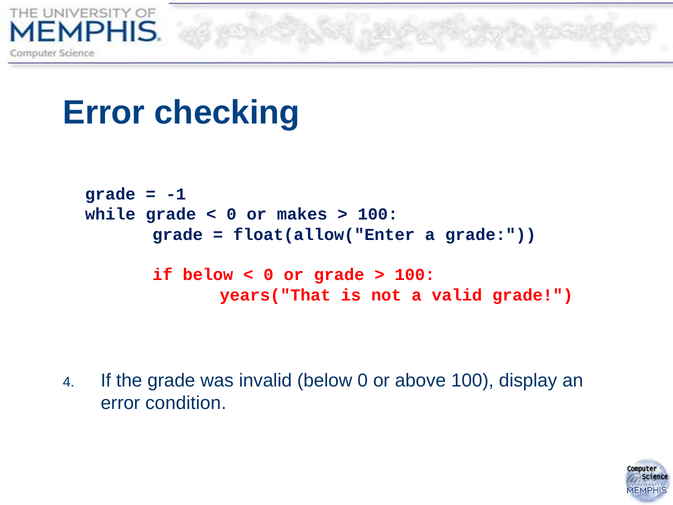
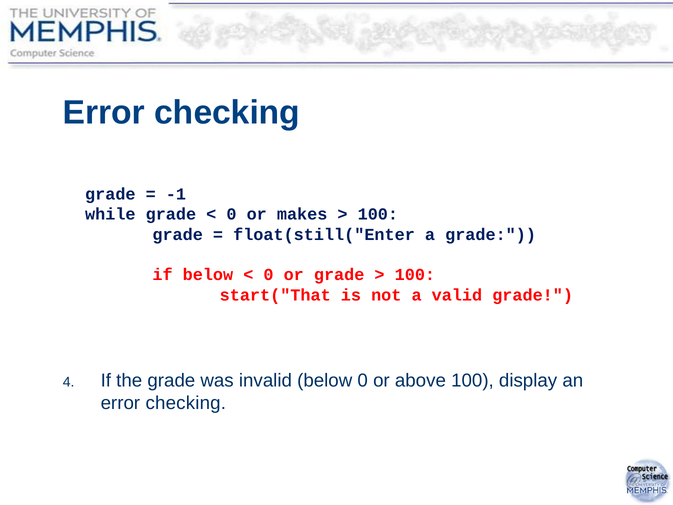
float(allow("Enter: float(allow("Enter -> float(still("Enter
years("That: years("That -> start("That
condition at (186, 403): condition -> checking
